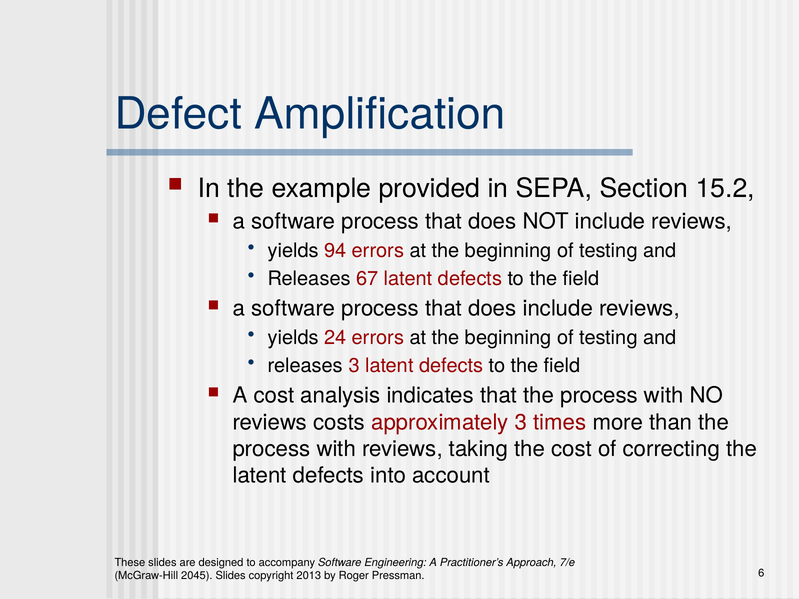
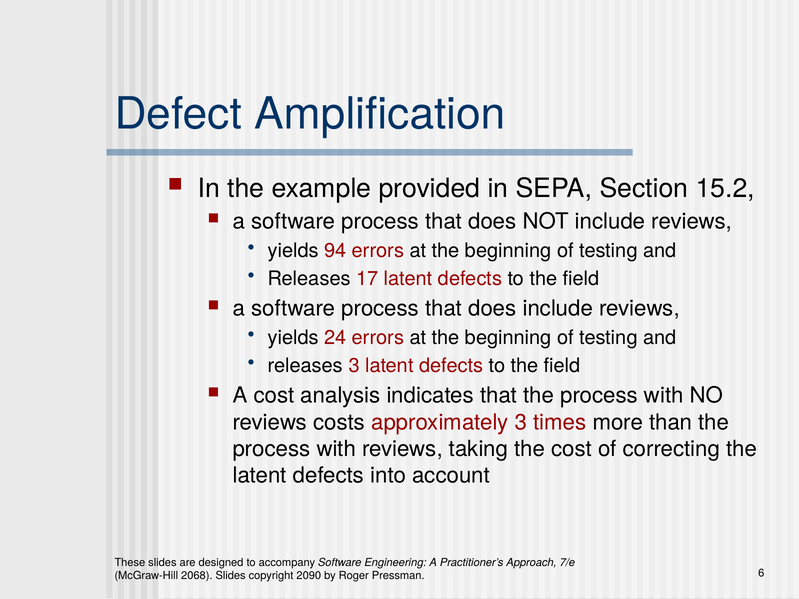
67: 67 -> 17
2045: 2045 -> 2068
2013: 2013 -> 2090
